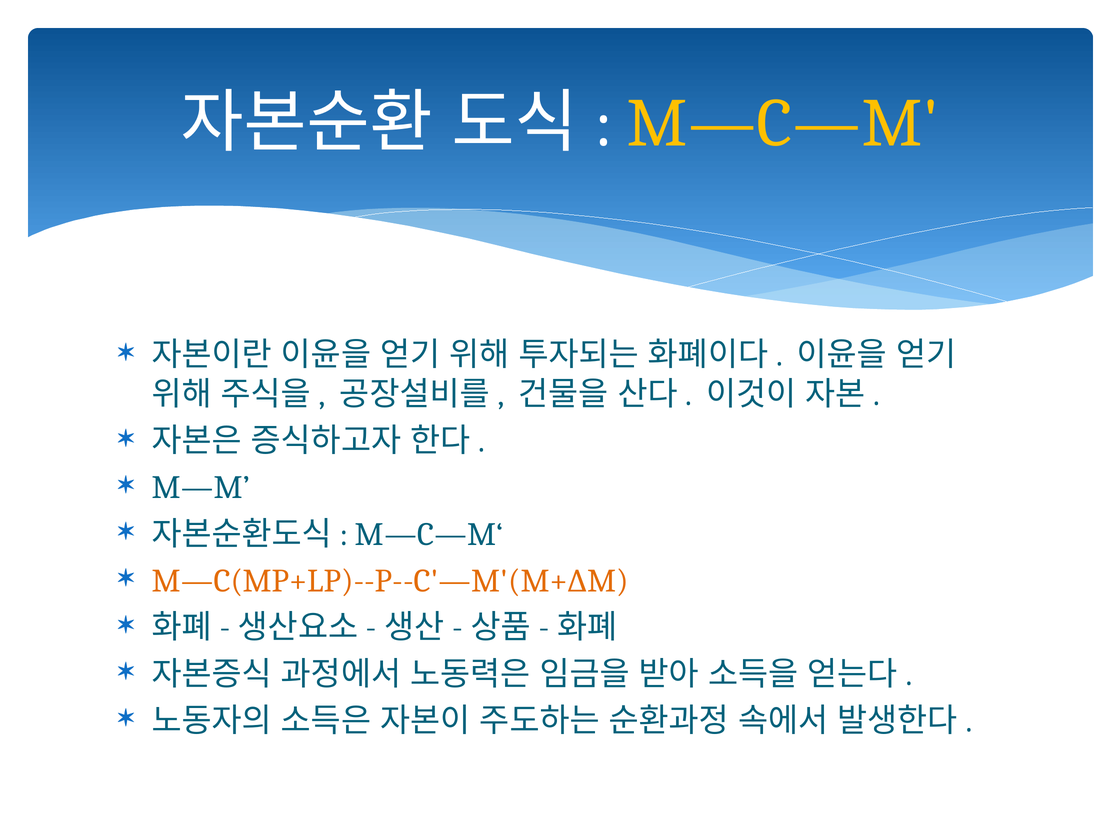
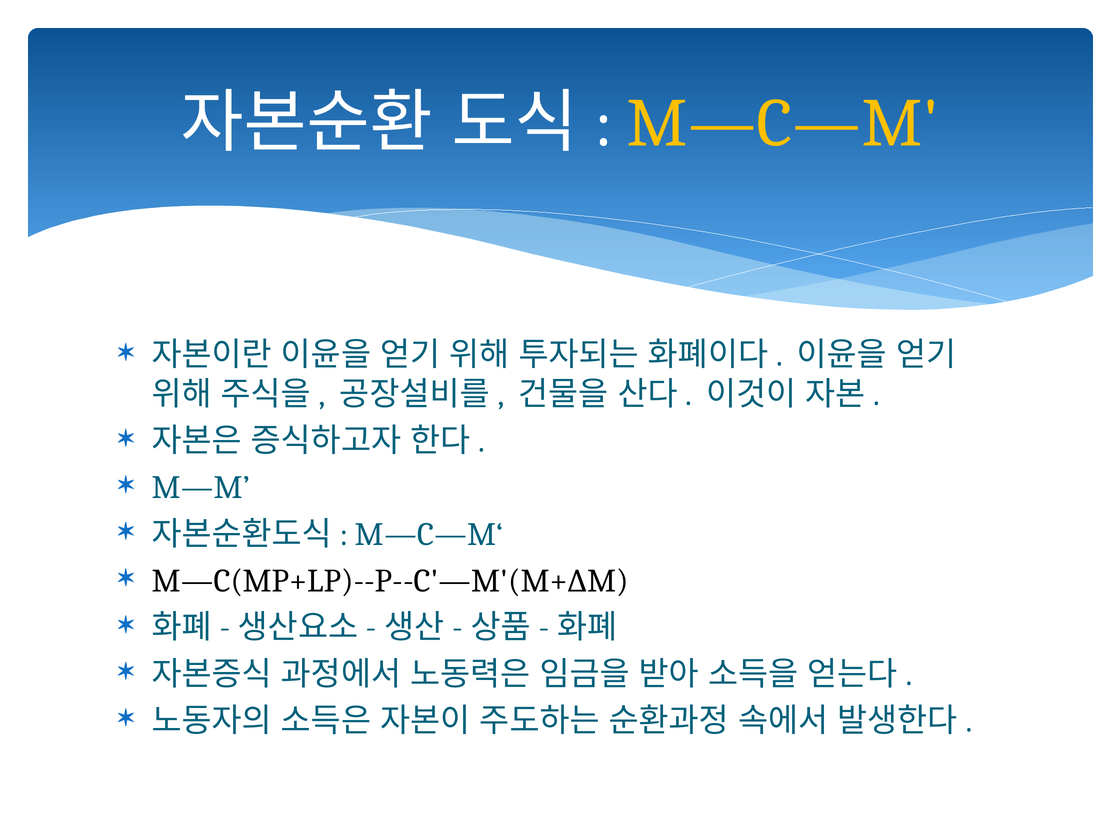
M―C(MP+LP)--P--C'―M'(M+∆M colour: orange -> black
